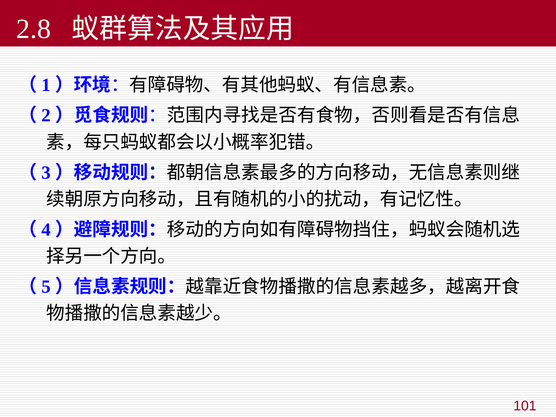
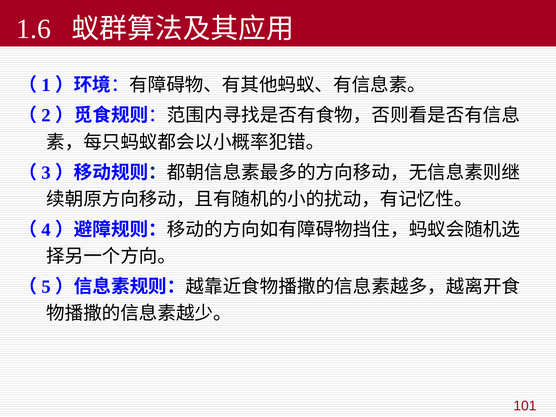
2.8: 2.8 -> 1.6
